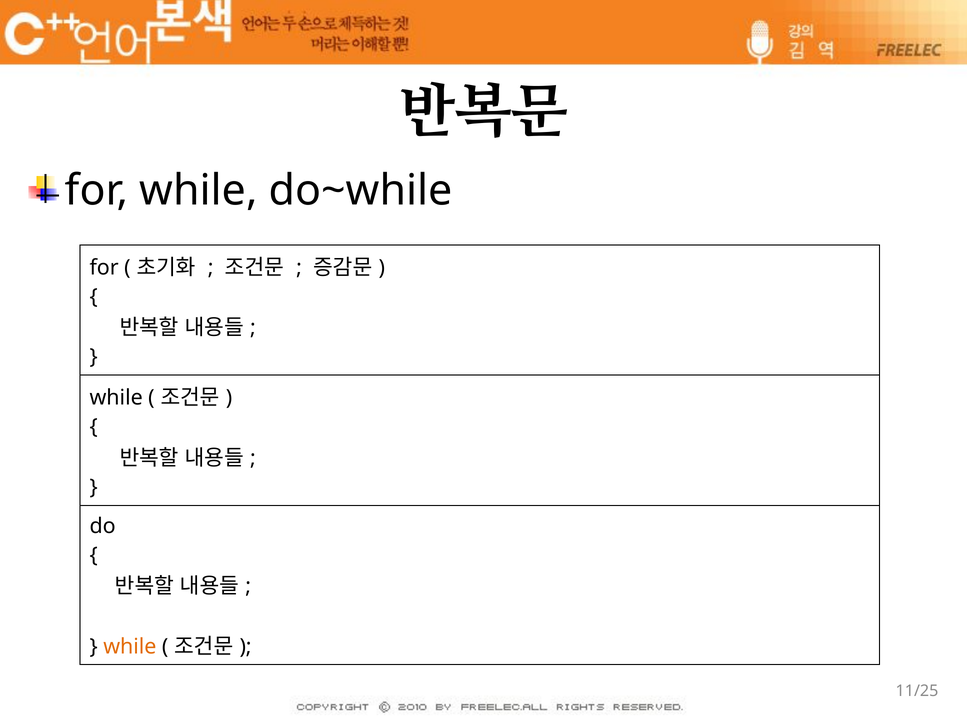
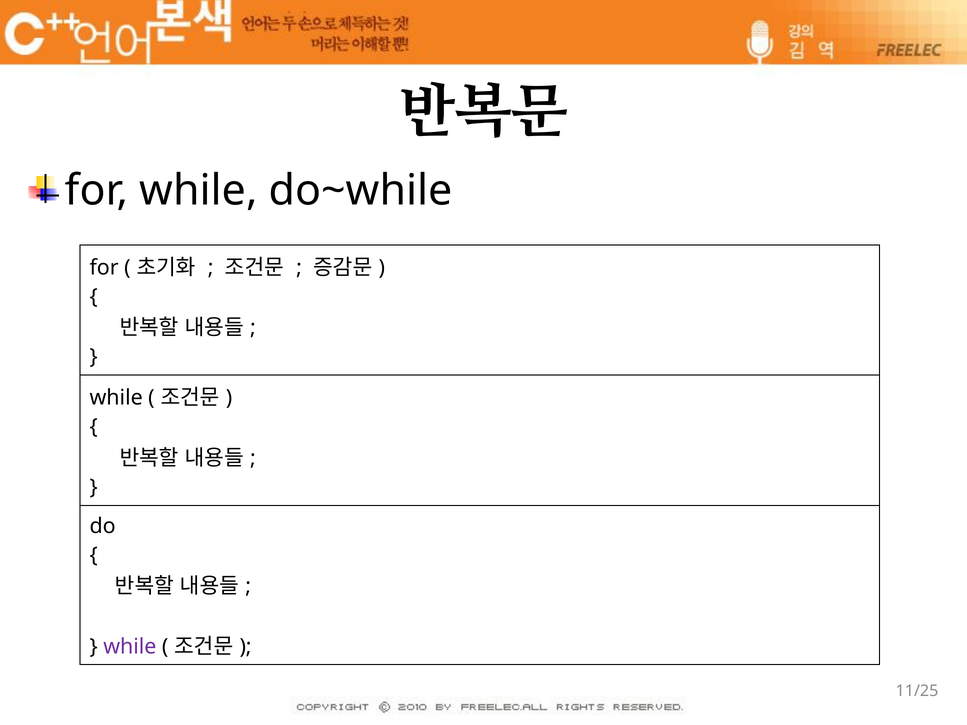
while at (130, 647) colour: orange -> purple
